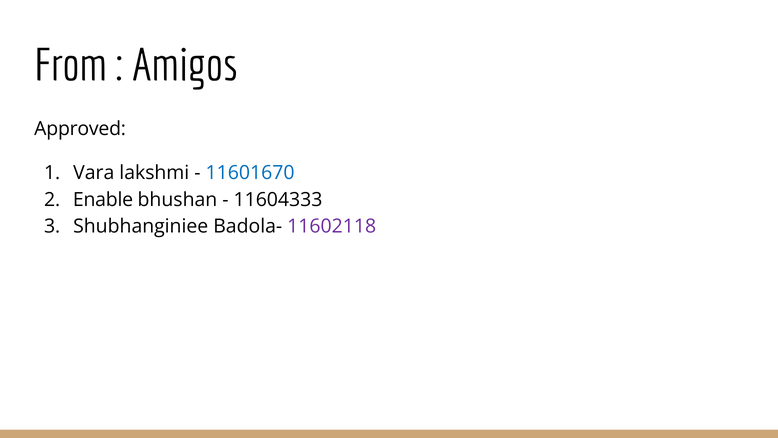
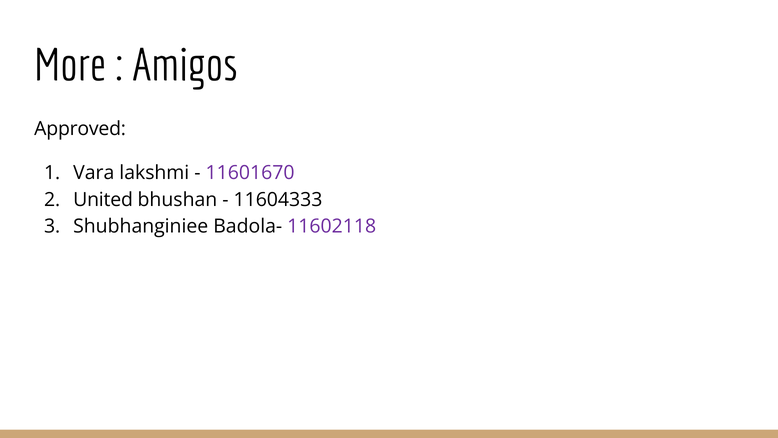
From: From -> More
11601670 colour: blue -> purple
Enable: Enable -> United
